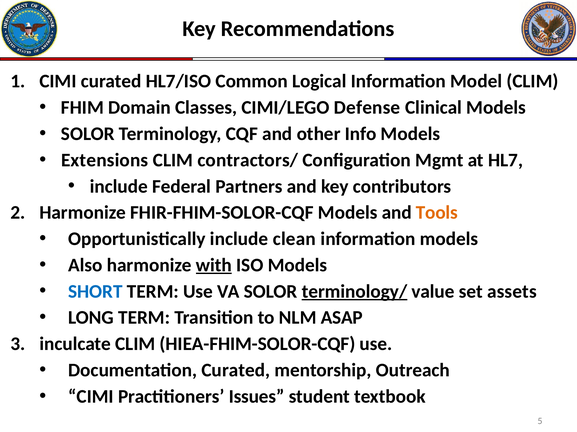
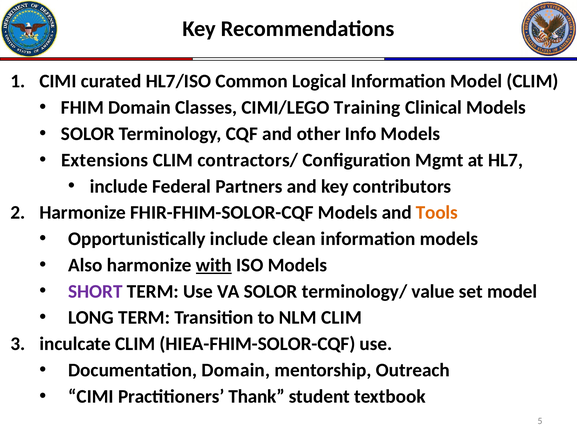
Defense: Defense -> Training
SHORT colour: blue -> purple
terminology/ underline: present -> none
set assets: assets -> model
NLM ASAP: ASAP -> CLIM
Documentation Curated: Curated -> Domain
Issues: Issues -> Thank
